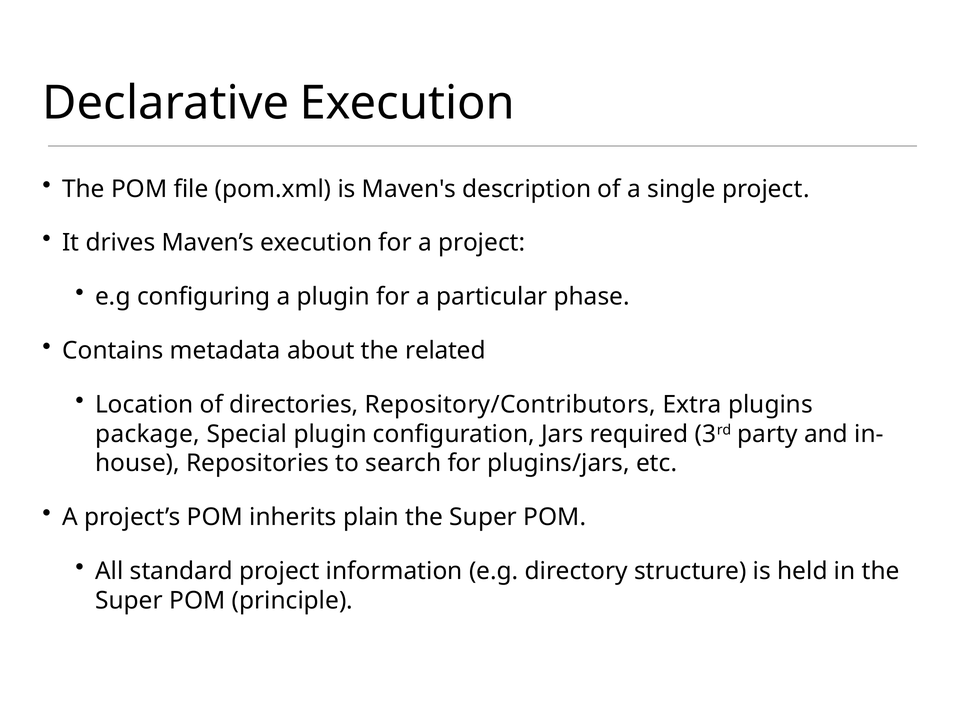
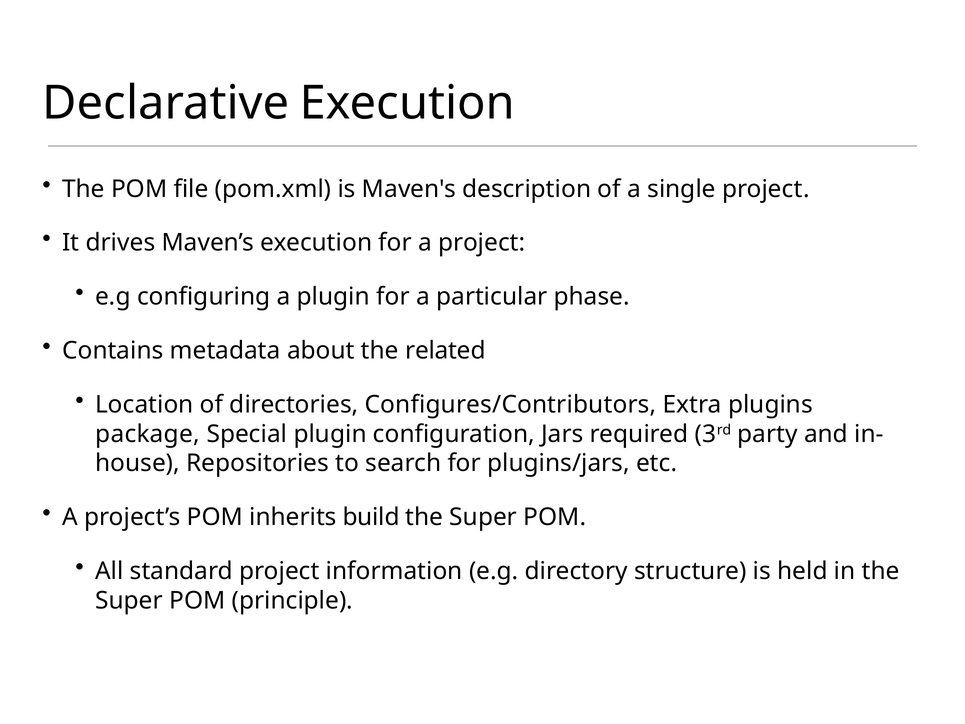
Repository/Contributors: Repository/Contributors -> Configures/Contributors
plain: plain -> build
